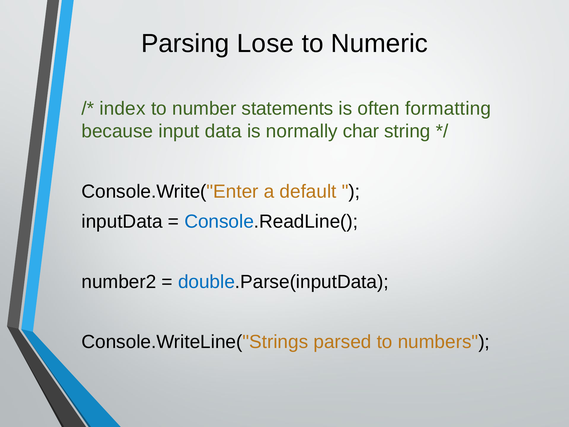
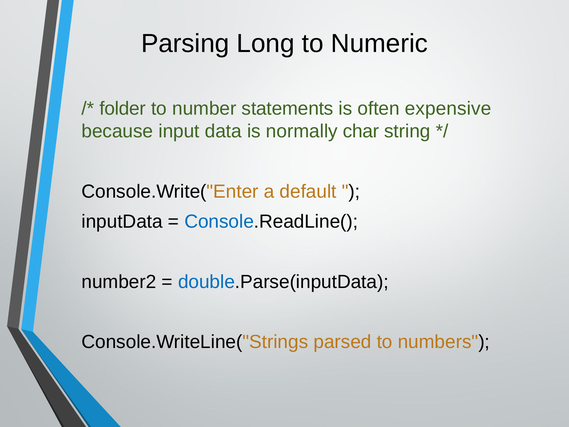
Lose: Lose -> Long
index: index -> folder
formatting: formatting -> expensive
